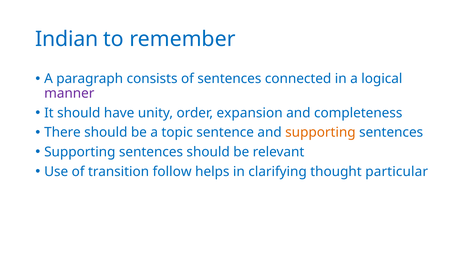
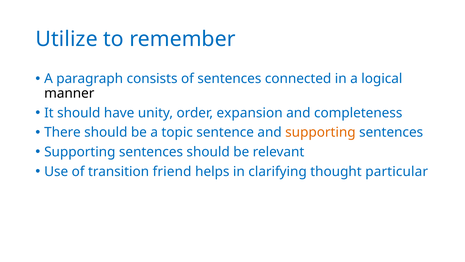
Indian: Indian -> Utilize
manner colour: purple -> black
follow: follow -> friend
